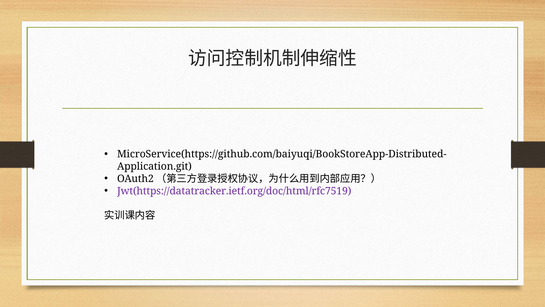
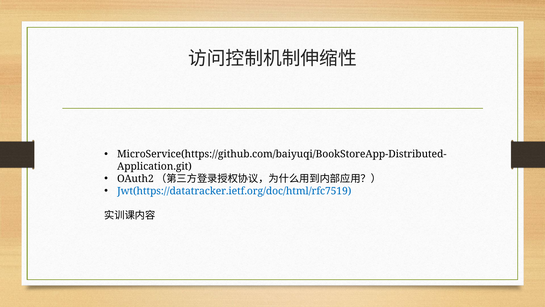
Jwt(https://datatracker.ietf.org/doc/html/rfc7519 colour: purple -> blue
